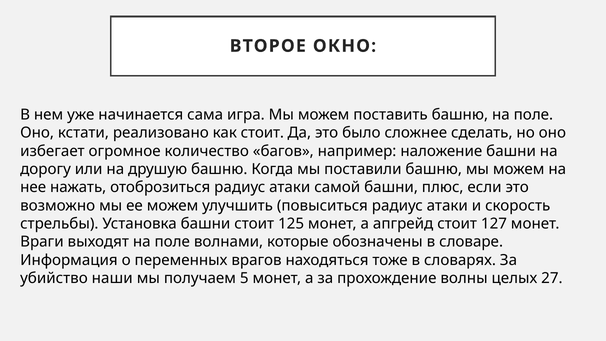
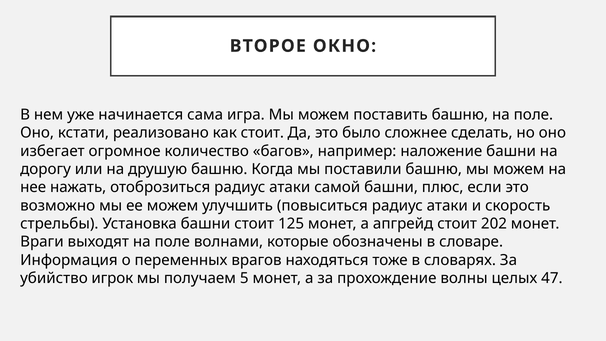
127: 127 -> 202
наши: наши -> игрок
27: 27 -> 47
